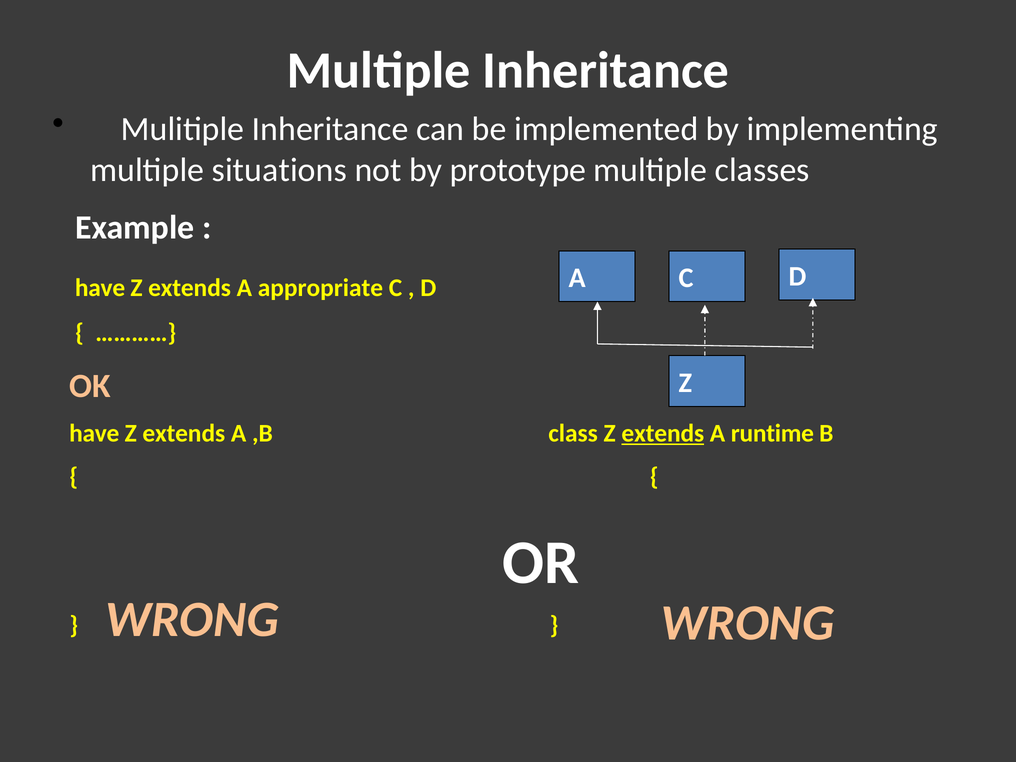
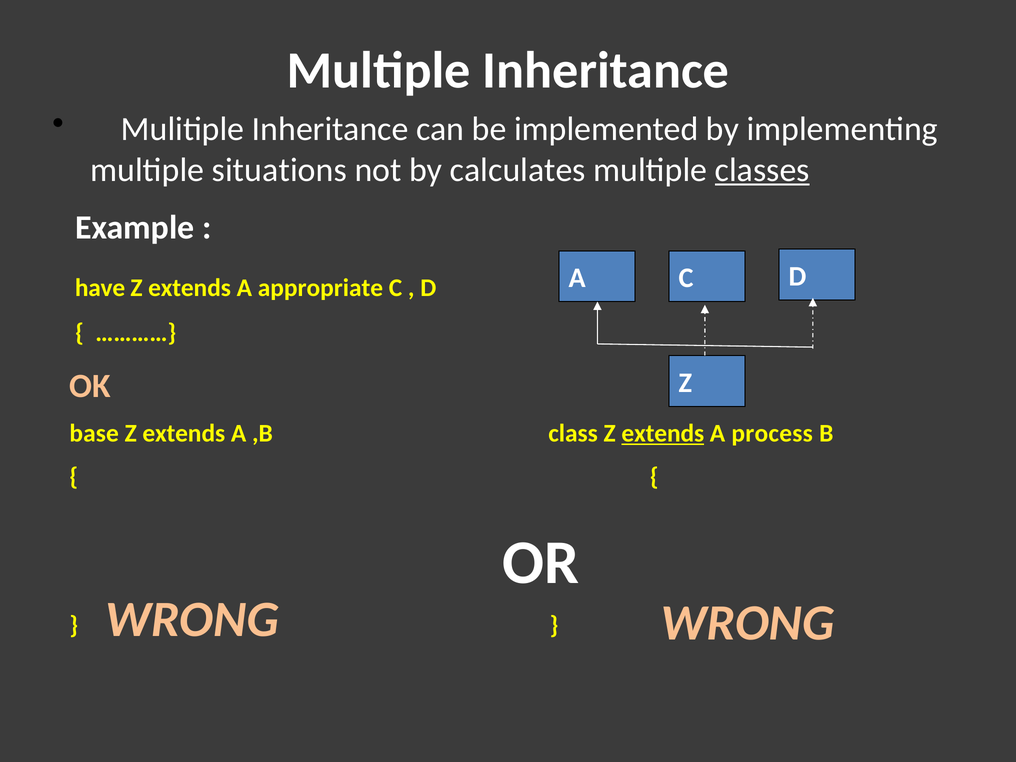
prototype: prototype -> calculates
classes underline: none -> present
have at (94, 433): have -> base
runtime: runtime -> process
